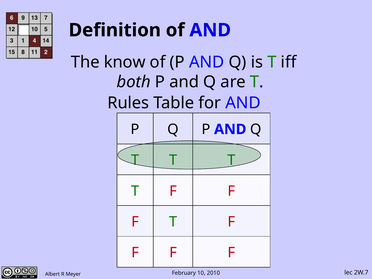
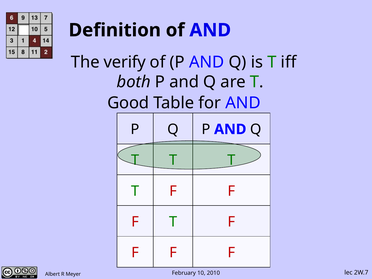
know: know -> verify
Rules: Rules -> Good
